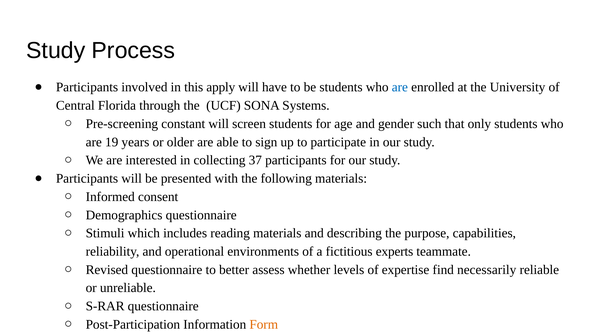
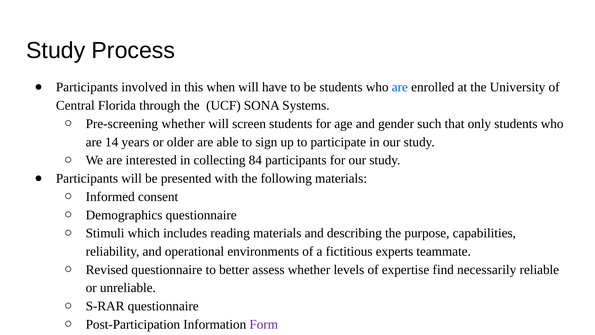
apply: apply -> when
Pre-screening constant: constant -> whether
19: 19 -> 14
37: 37 -> 84
Form colour: orange -> purple
